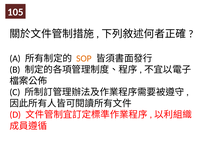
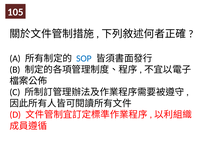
SOP colour: orange -> blue
